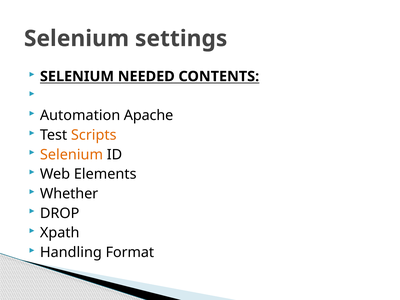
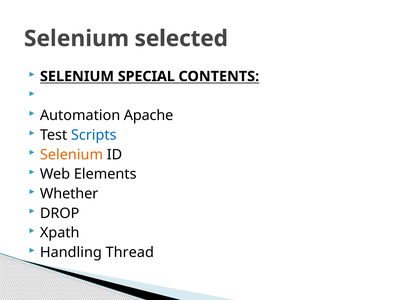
settings: settings -> selected
NEEDED: NEEDED -> SPECIAL
Scripts colour: orange -> blue
Format: Format -> Thread
